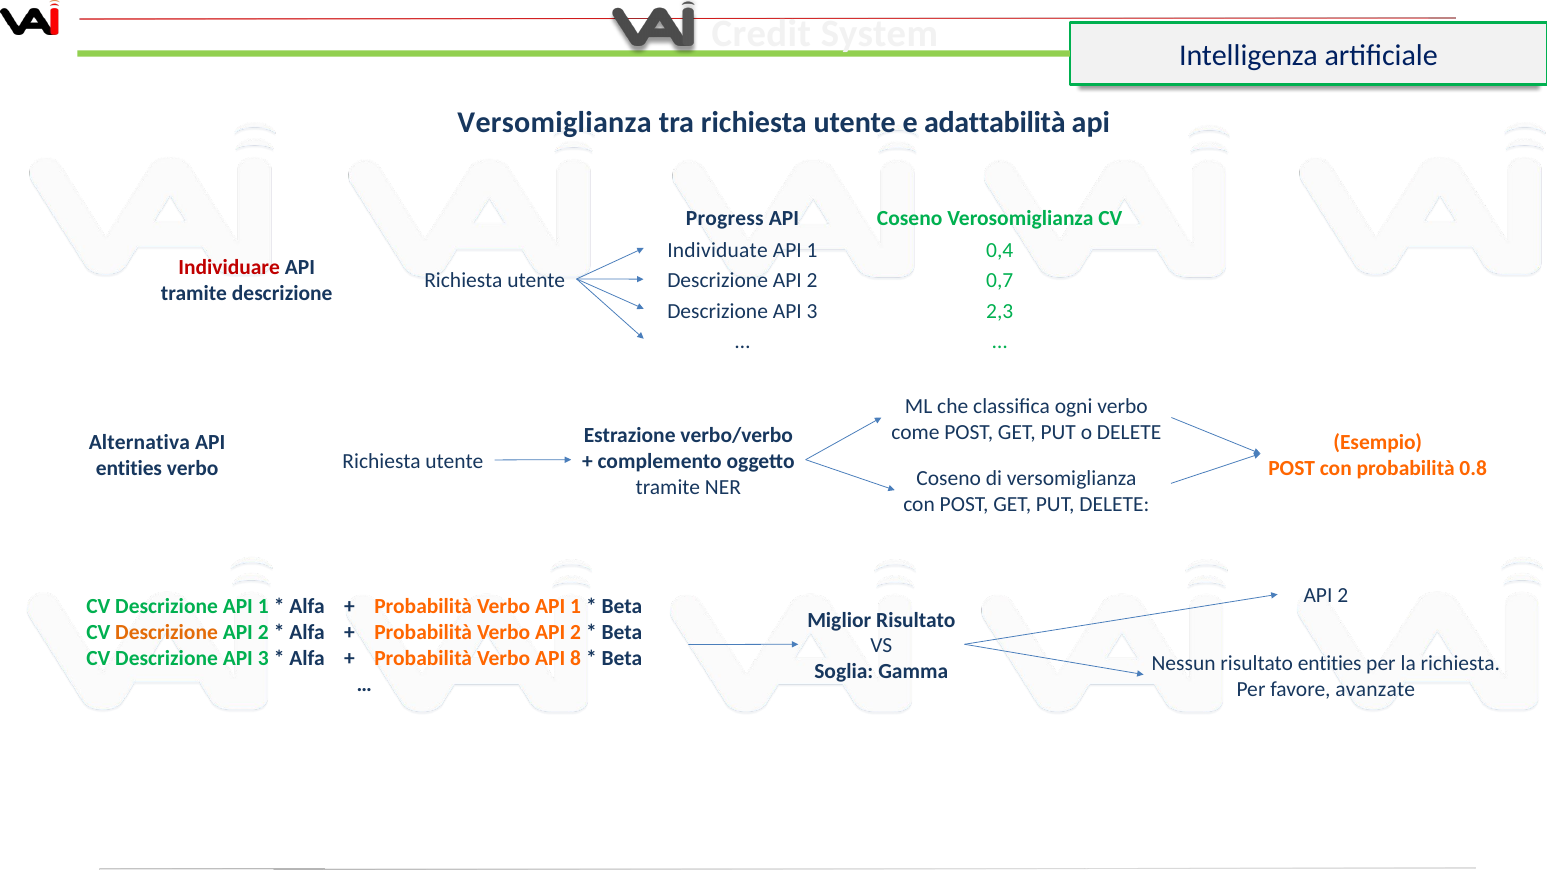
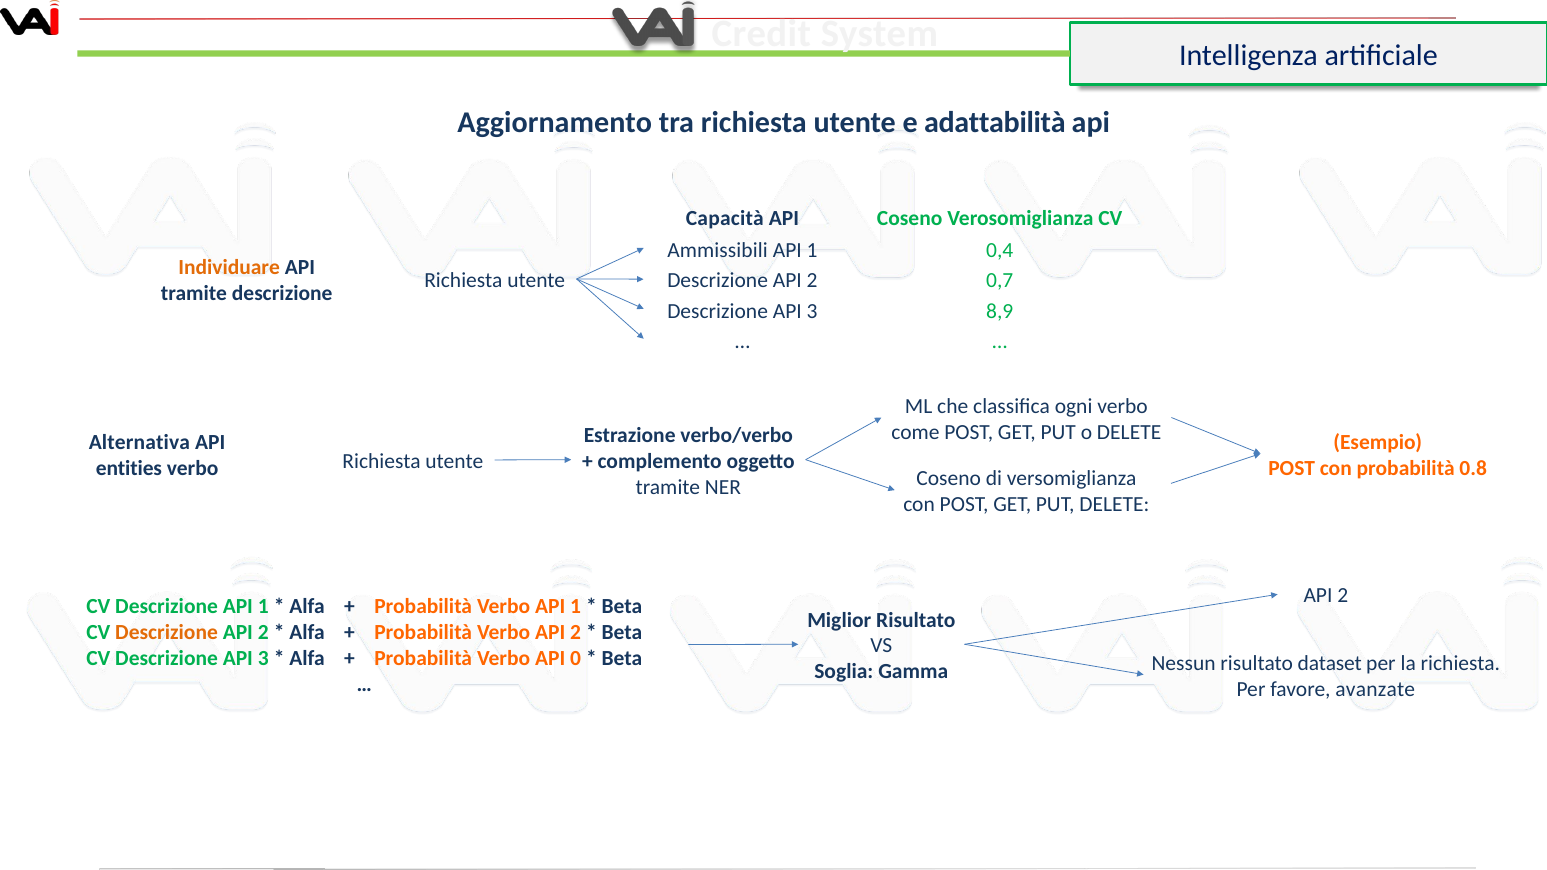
Versomiglianza at (555, 122): Versomiglianza -> Aggiornamento
Progress: Progress -> Capacità
Individuate: Individuate -> Ammissibili
Individuare colour: red -> orange
2,3: 2,3 -> 8,9
8: 8 -> 0
risultato entities: entities -> dataset
